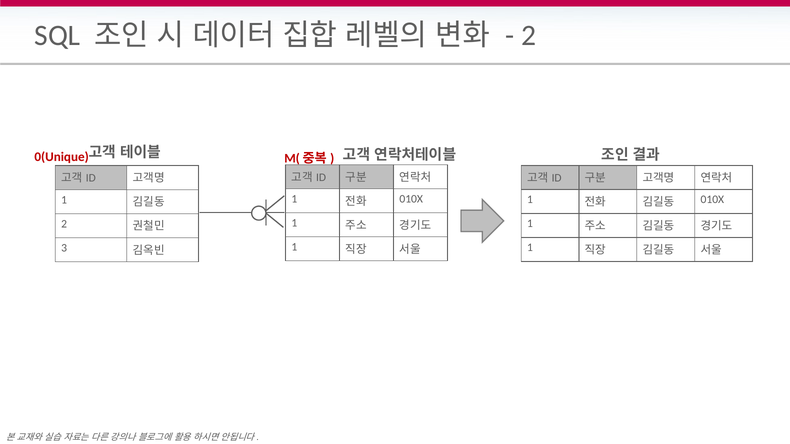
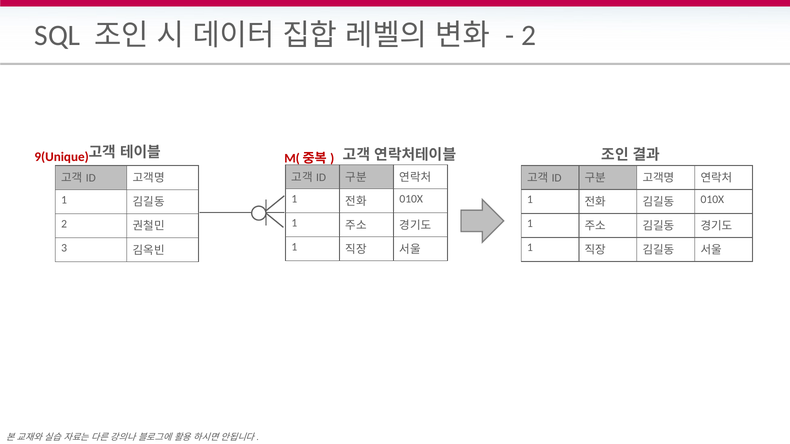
0(Unique: 0(Unique -> 9(Unique
